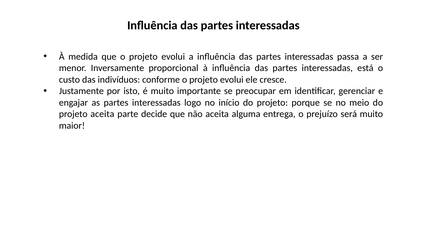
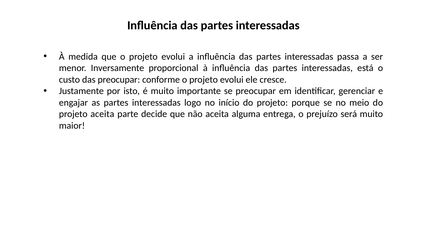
das indivíduos: indivíduos -> preocupar
